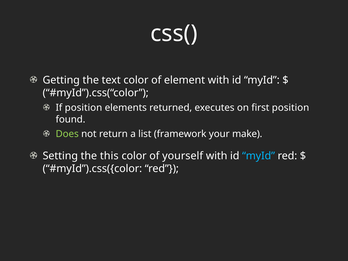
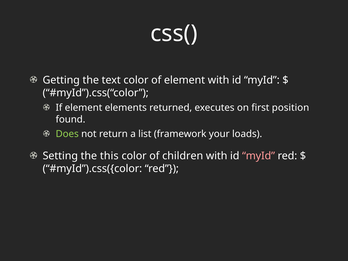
If position: position -> element
make: make -> loads
yourself: yourself -> children
myId at (259, 156) colour: light blue -> pink
